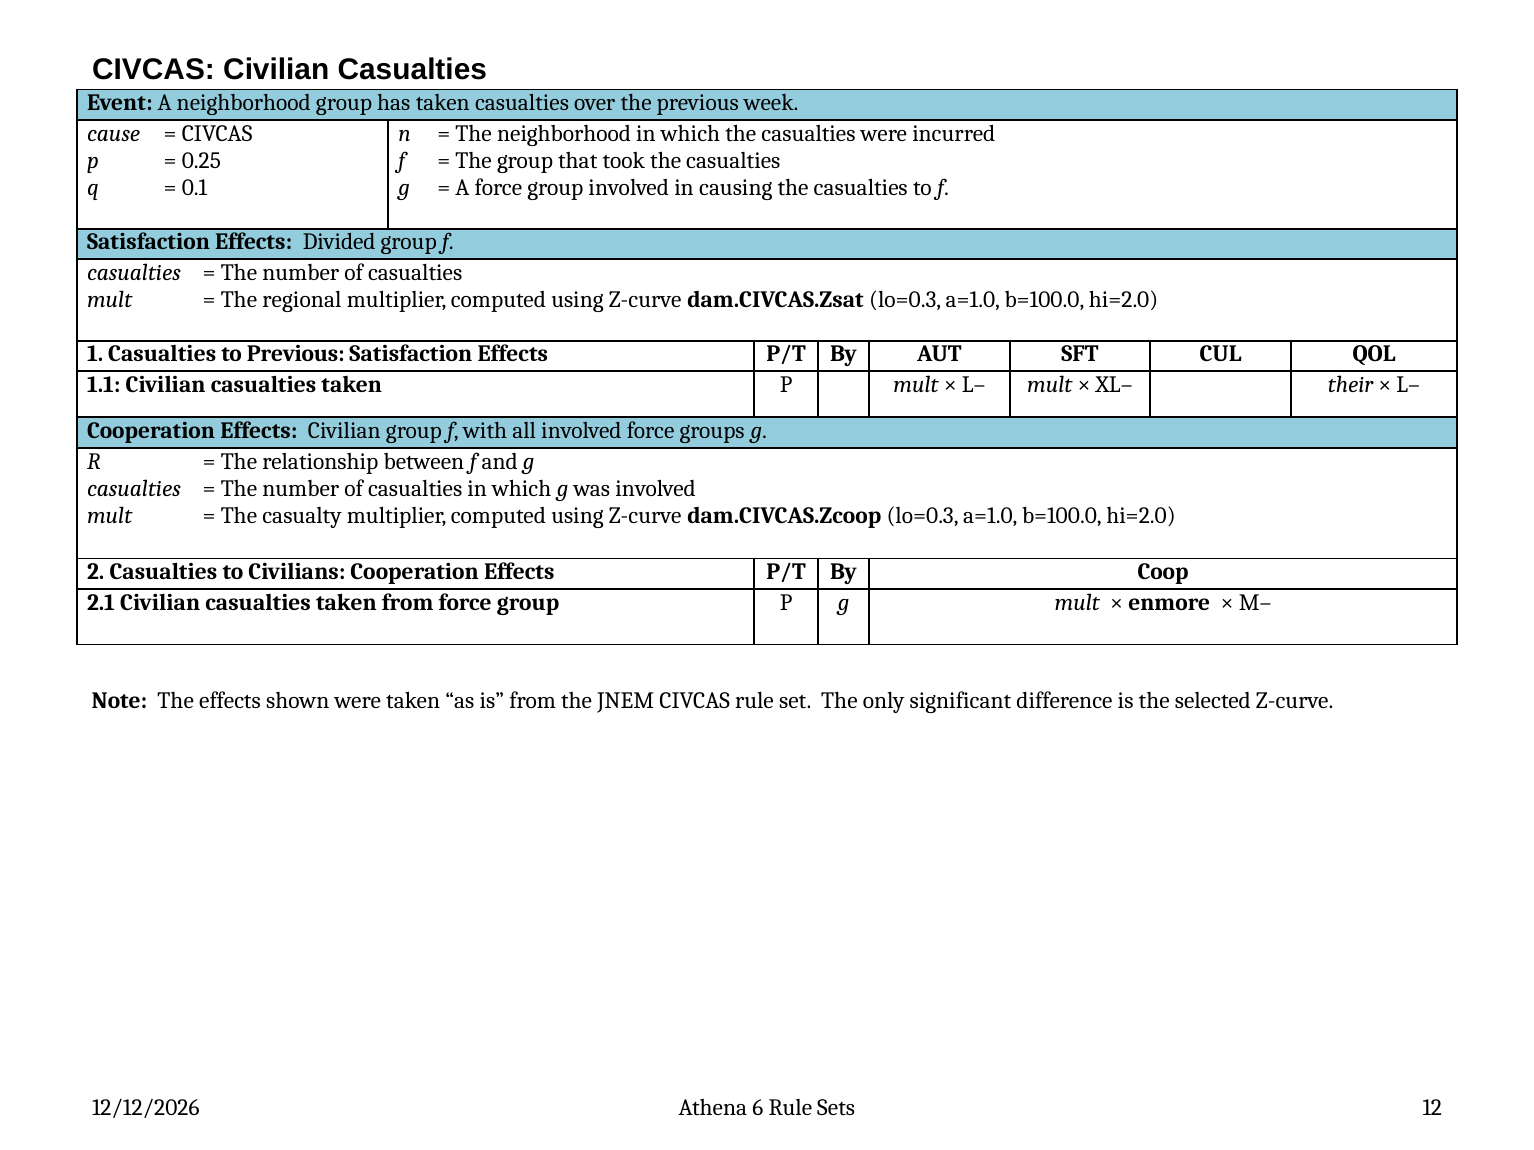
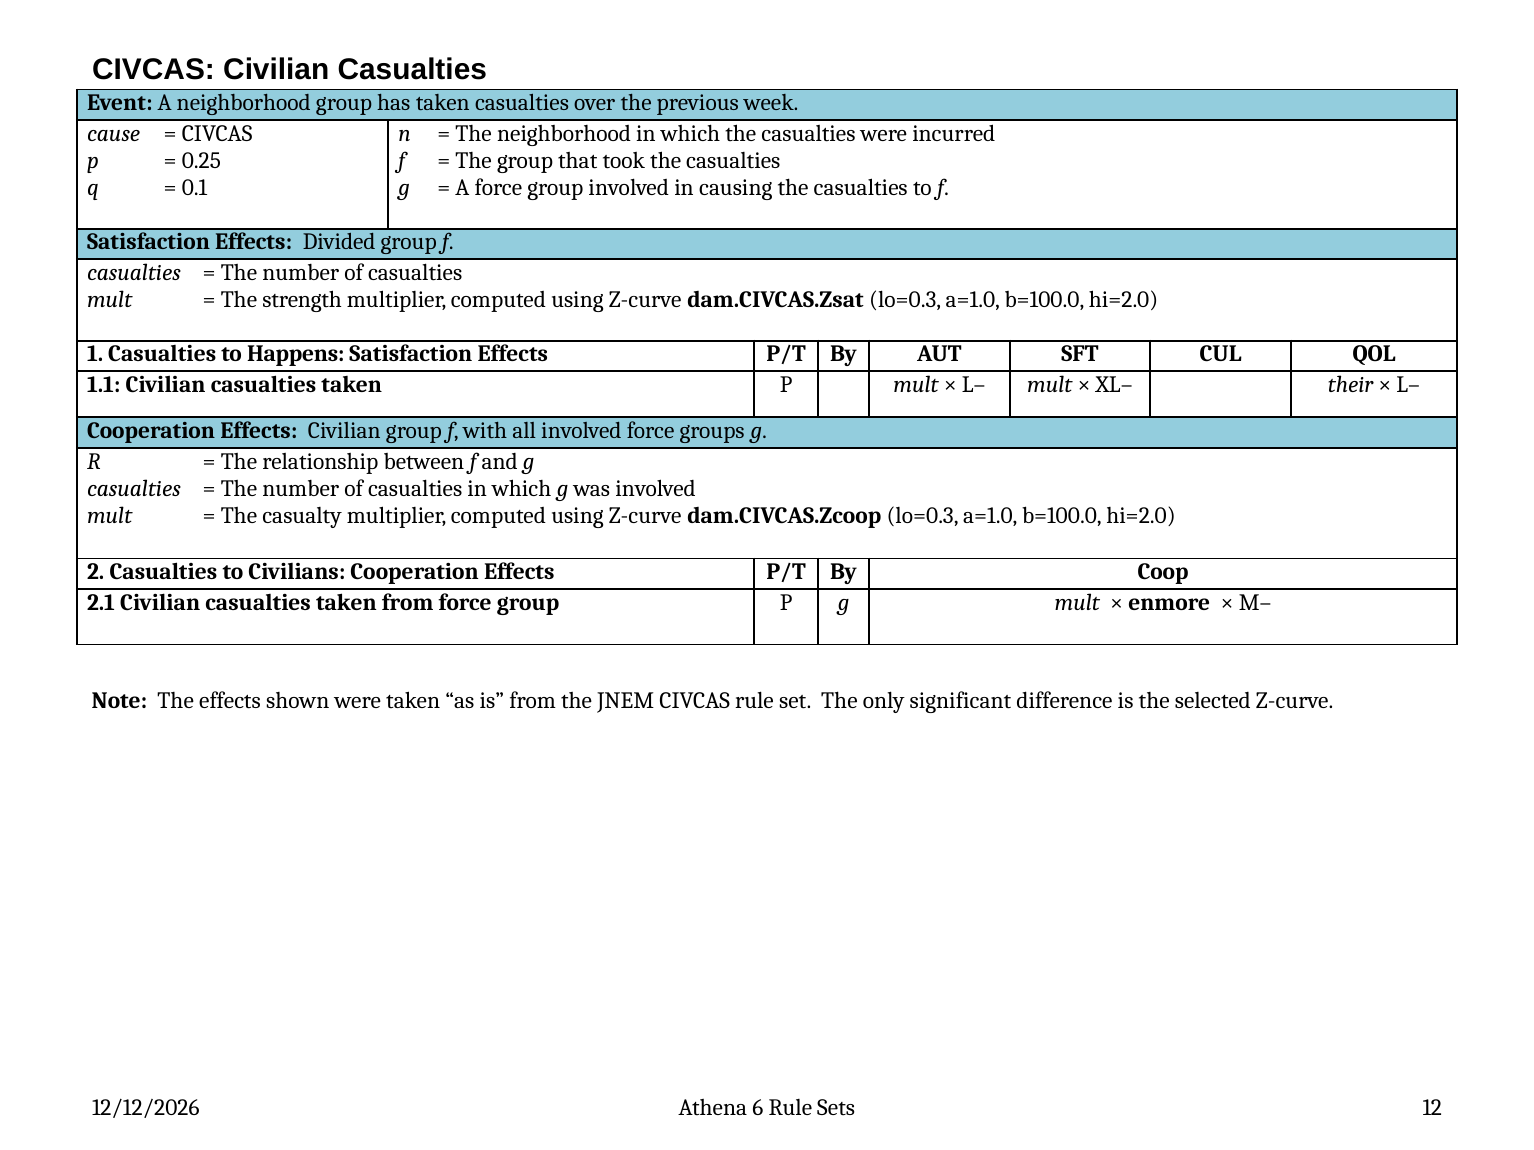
regional: regional -> strength
to Previous: Previous -> Happens
